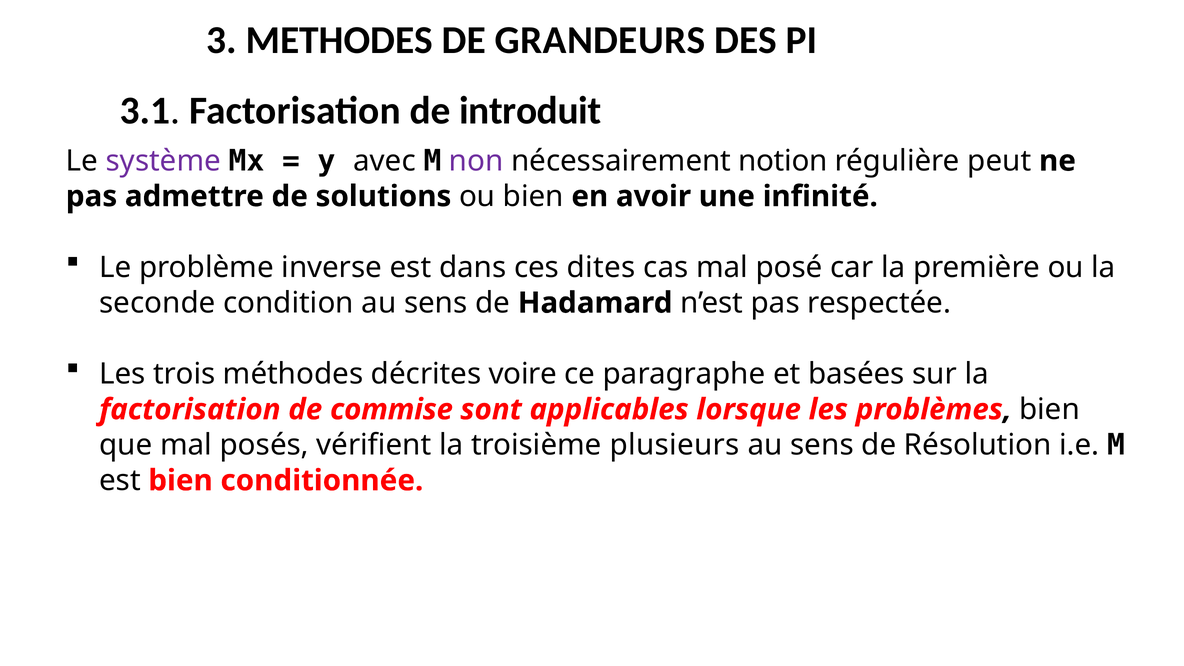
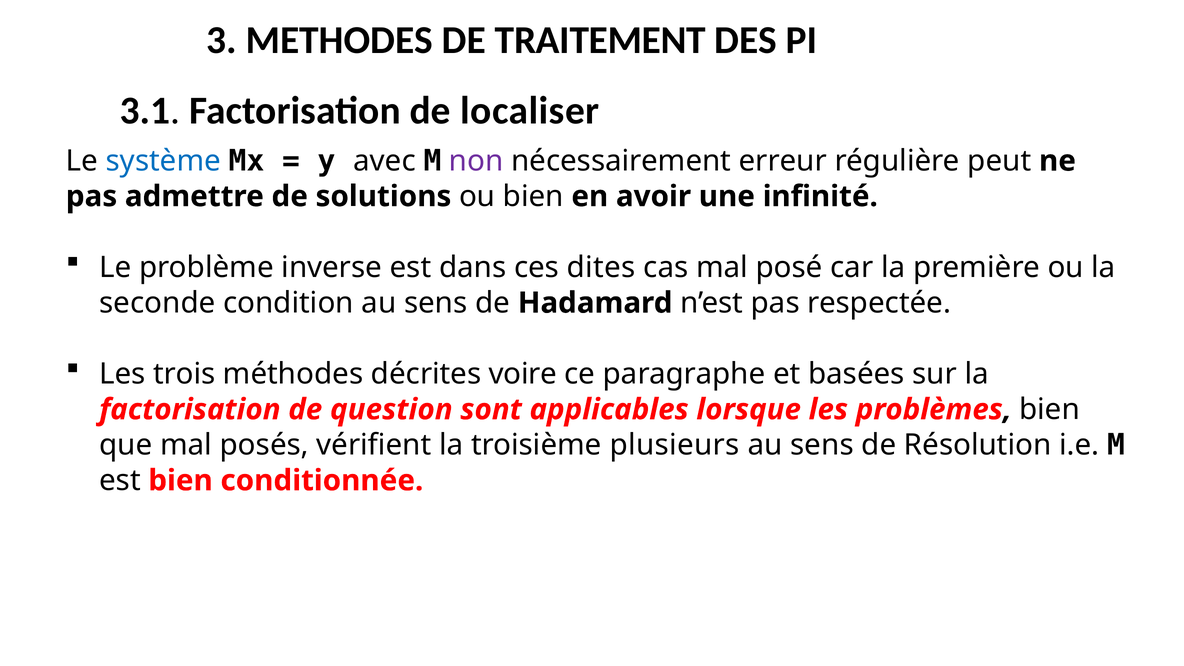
GRANDEURS: GRANDEURS -> TRAITEMENT
introduit: introduit -> localiser
système colour: purple -> blue
notion: notion -> erreur
commise: commise -> question
